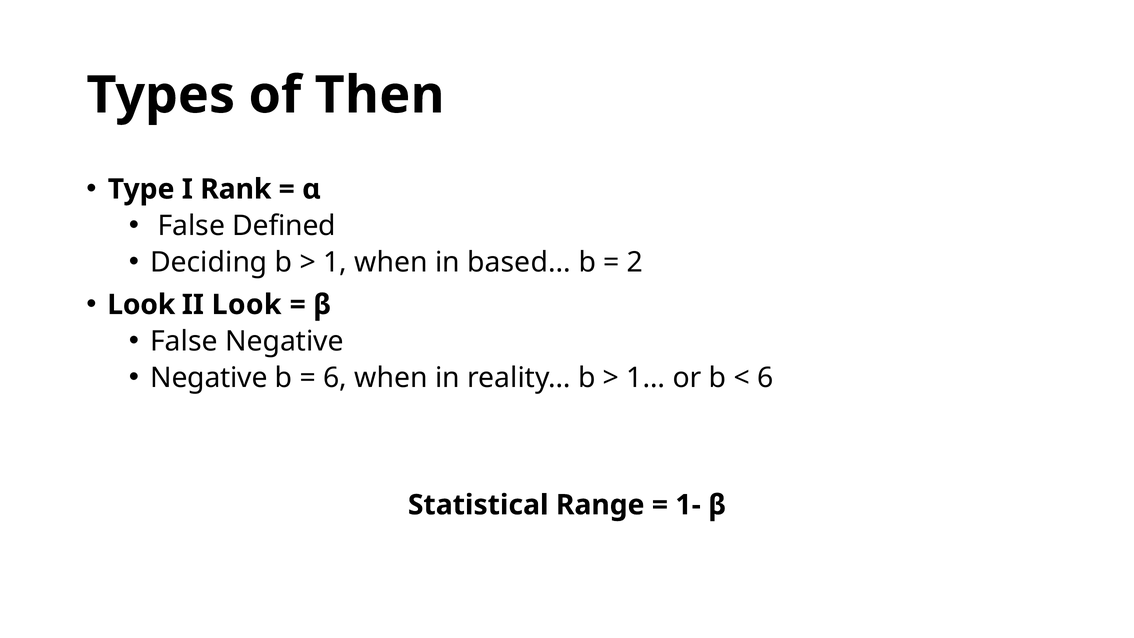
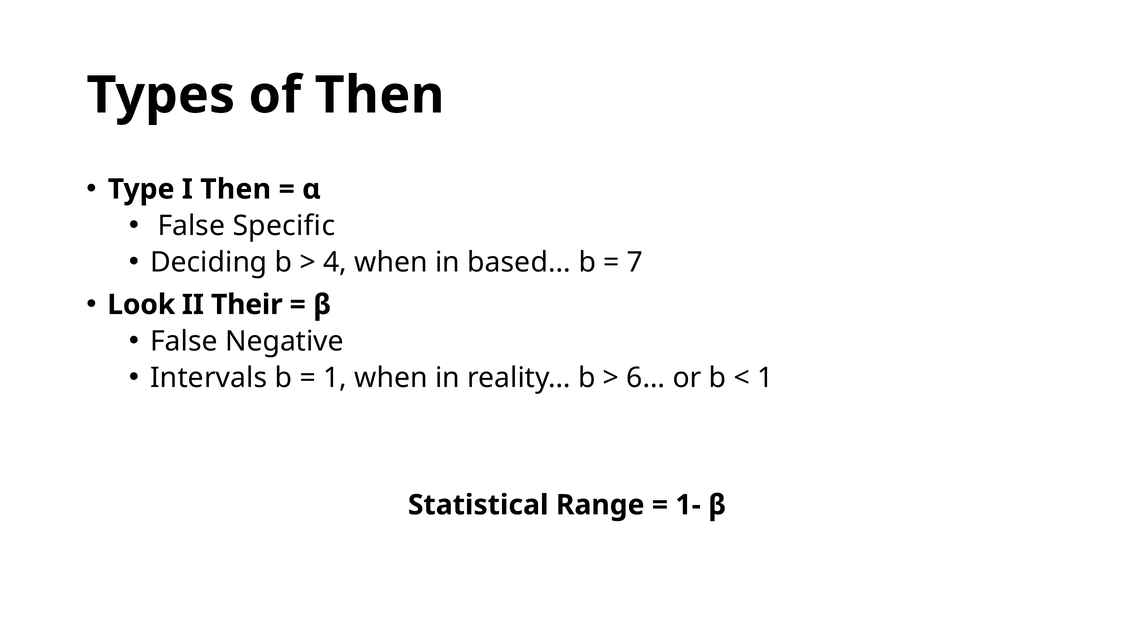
I Rank: Rank -> Then
Defined: Defined -> Specific
1: 1 -> 4
2: 2 -> 7
II Look: Look -> Their
Negative at (209, 378): Negative -> Intervals
6 at (335, 378): 6 -> 1
1…: 1… -> 6…
6 at (765, 378): 6 -> 1
